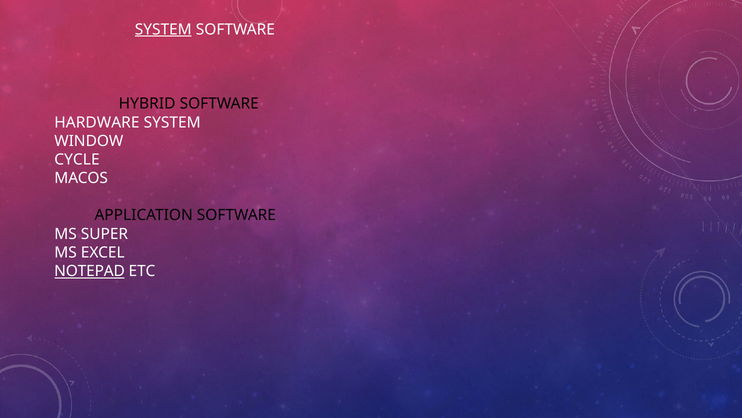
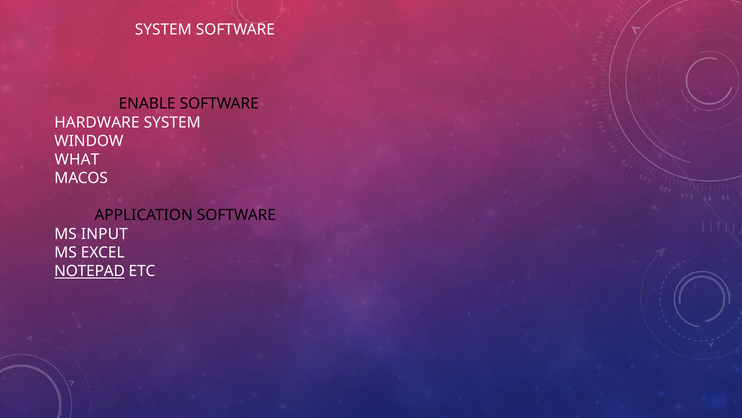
SYSTEM at (163, 29) underline: present -> none
HYBRID: HYBRID -> ENABLE
CYCLE: CYCLE -> WHAT
SUPER: SUPER -> INPUT
